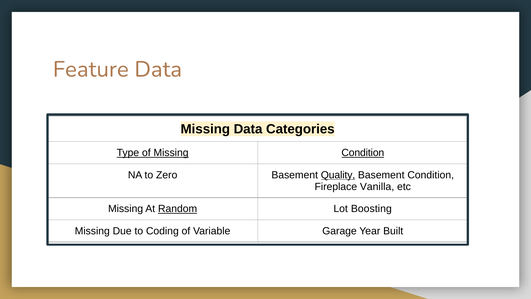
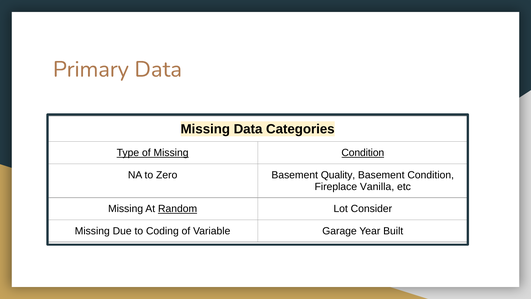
Feature: Feature -> Primary
Quality underline: present -> none
Boosting: Boosting -> Consider
